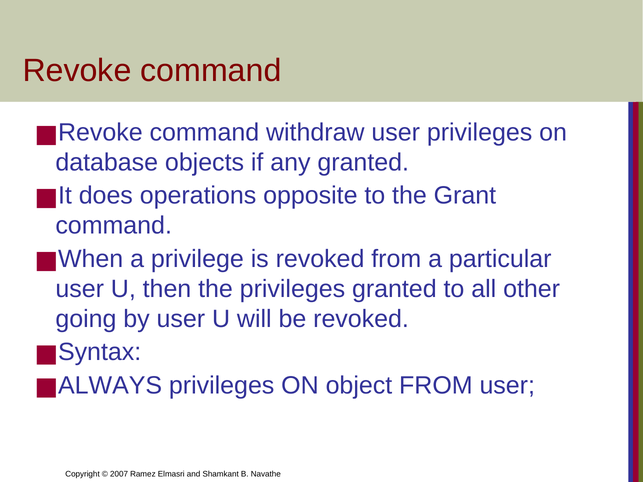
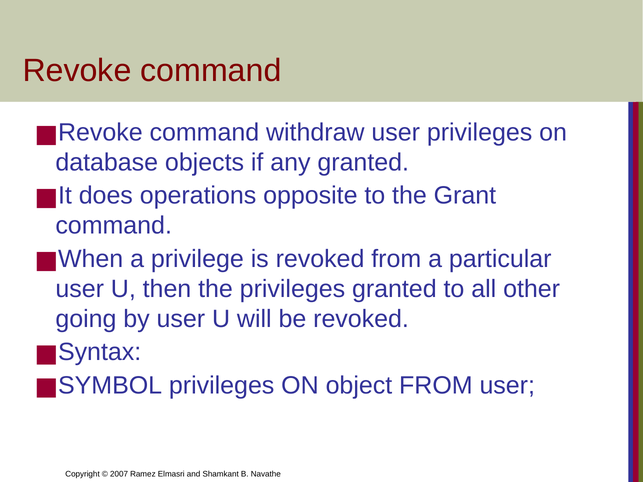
ALWAYS: ALWAYS -> SYMBOL
